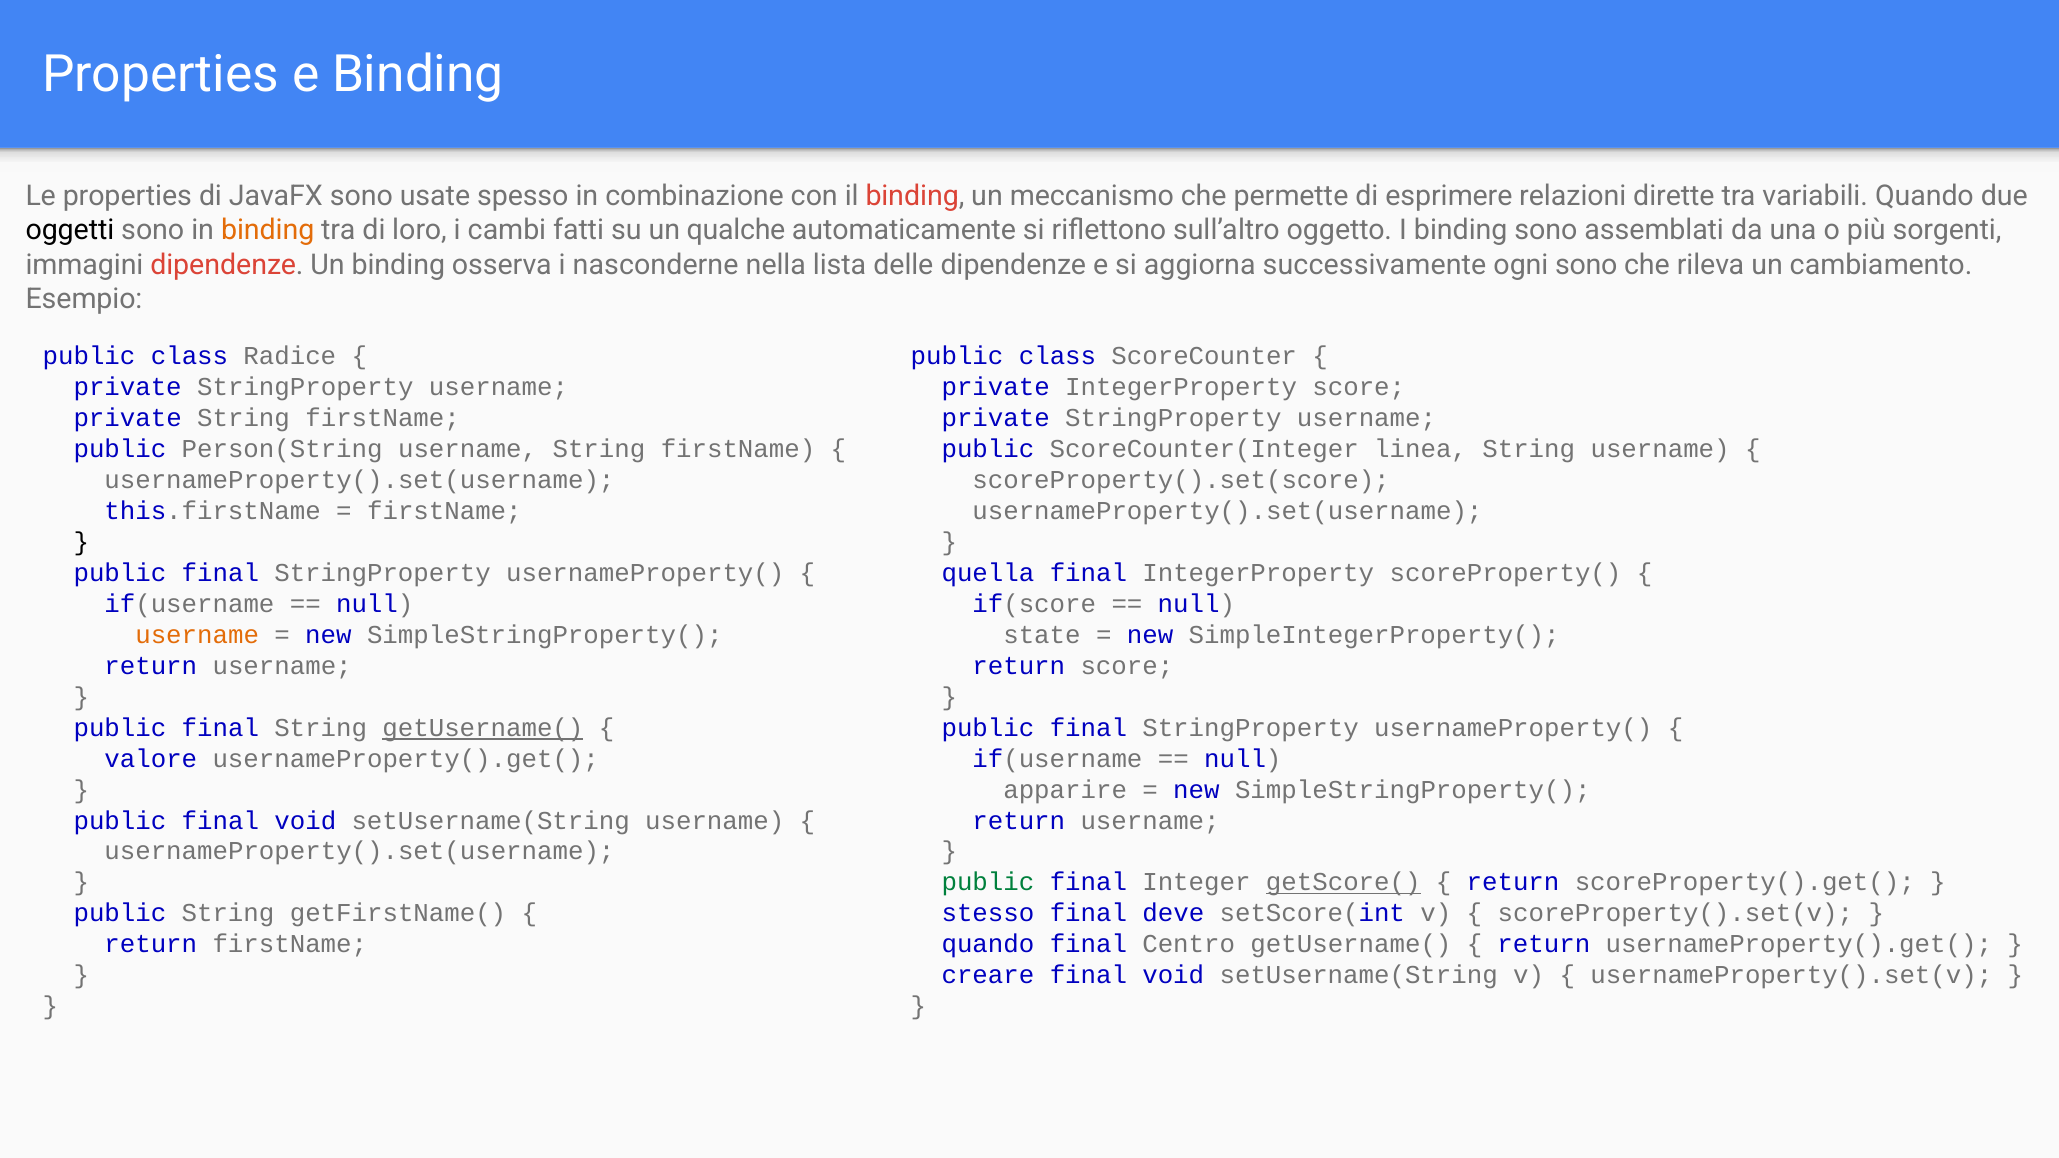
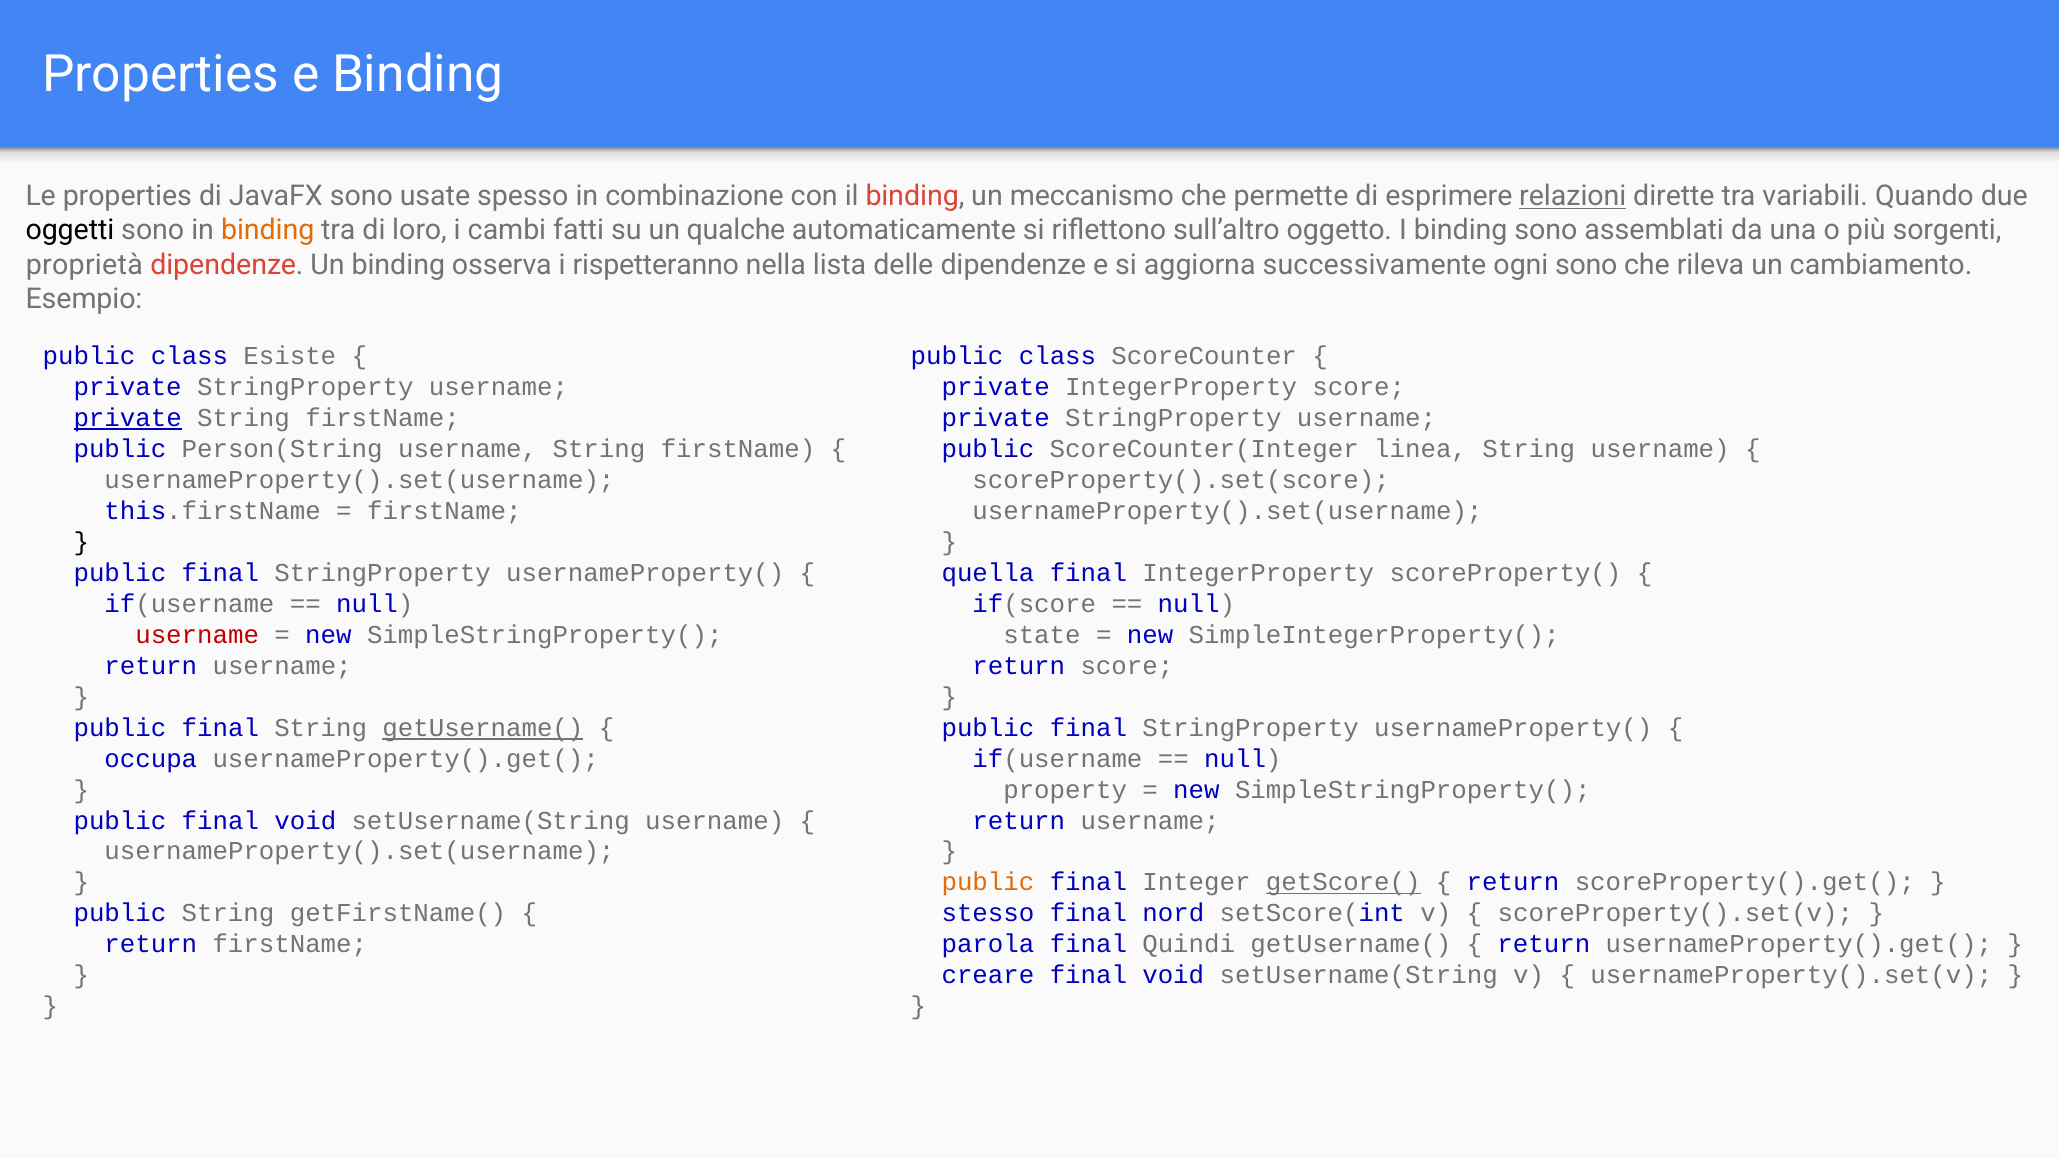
relazioni underline: none -> present
immagini: immagini -> proprietà
nasconderne: nasconderne -> rispetteranno
Radice: Radice -> Esiste
private at (128, 418) underline: none -> present
username at (197, 635) colour: orange -> red
valore: valore -> occupa
apparire: apparire -> property
public at (988, 883) colour: green -> orange
deve: deve -> nord
quando at (988, 945): quando -> parola
Centro: Centro -> Quindi
